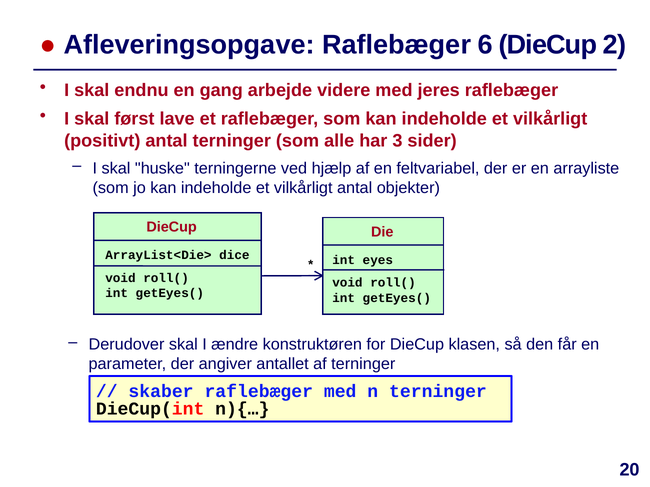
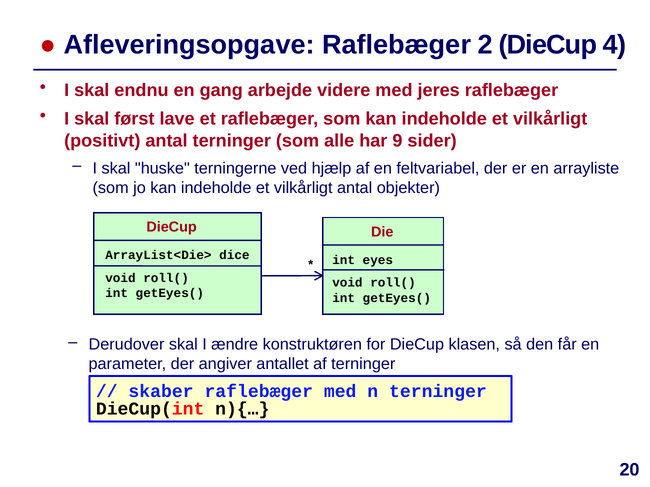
6: 6 -> 2
2: 2 -> 4
3: 3 -> 9
